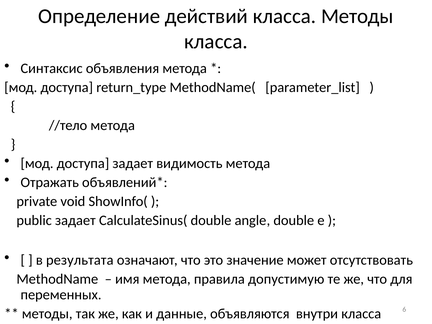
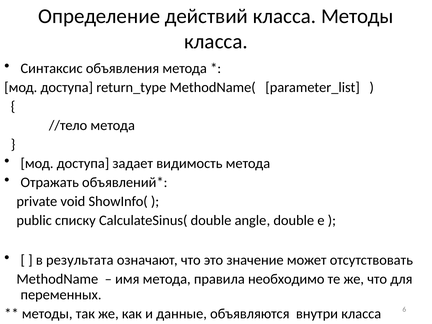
public задает: задает -> списку
допустимую: допустимую -> необходимо
